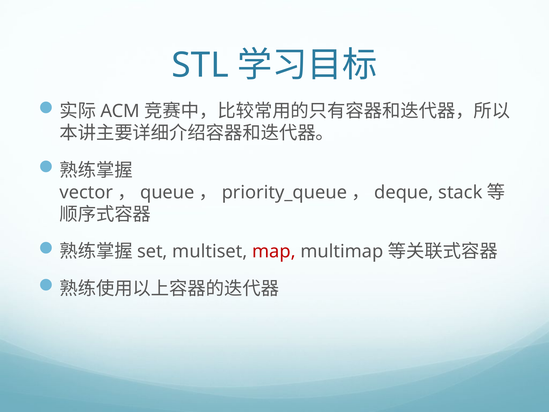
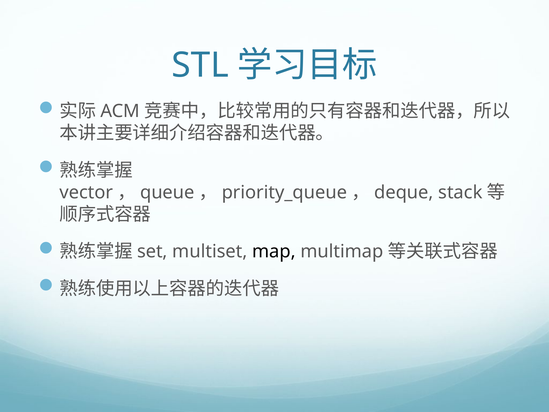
map colour: red -> black
